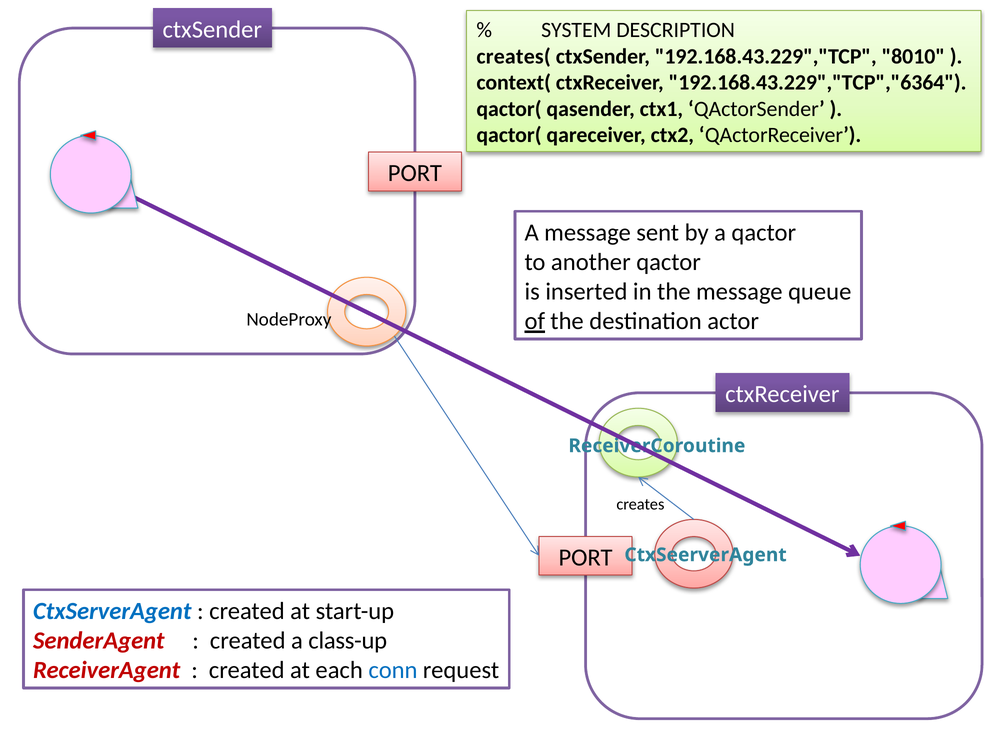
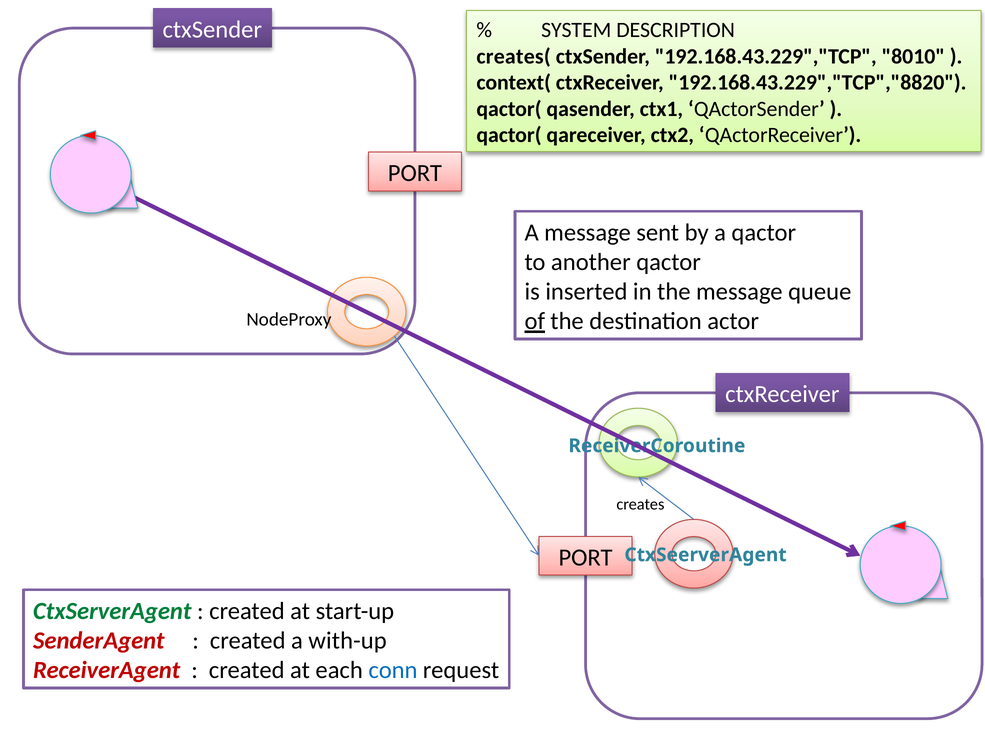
192.168.43.229","TCP","6364: 192.168.43.229","TCP","6364 -> 192.168.43.229","TCP","8820
CtxServerAgent colour: blue -> green
class-up: class-up -> with-up
